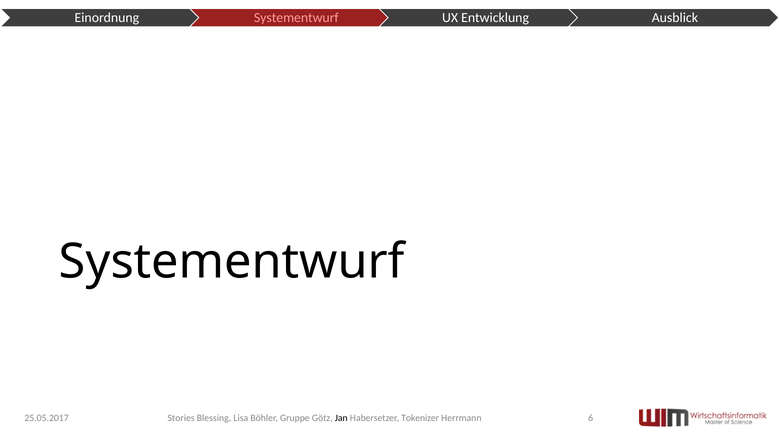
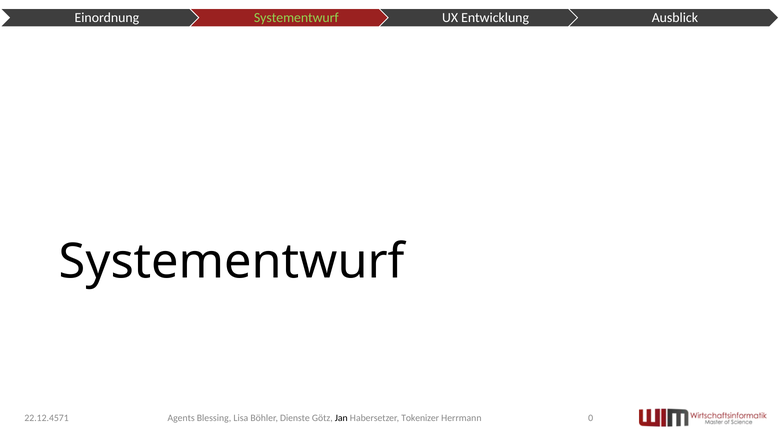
Systementwurf at (296, 18) colour: pink -> light green
Stories: Stories -> Agents
Gruppe: Gruppe -> Dienste
6: 6 -> 0
25.05.2017: 25.05.2017 -> 22.12.4571
